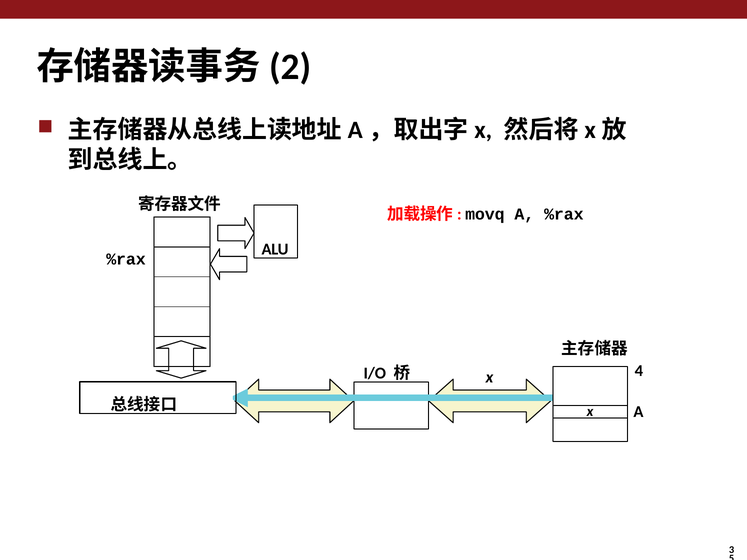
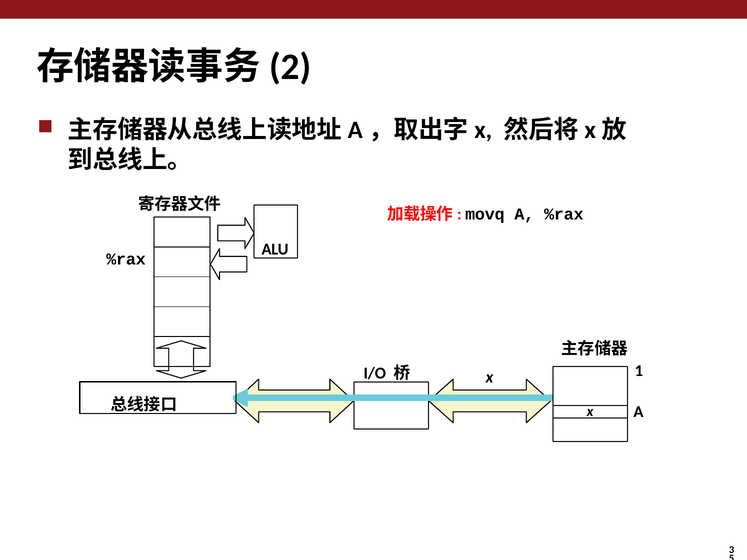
4: 4 -> 1
